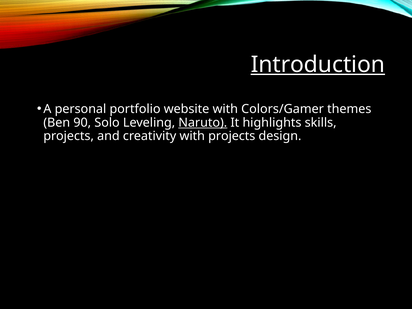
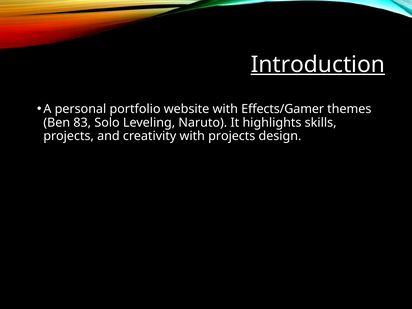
Colors/Gamer: Colors/Gamer -> Effects/Gamer
90: 90 -> 83
Naruto underline: present -> none
